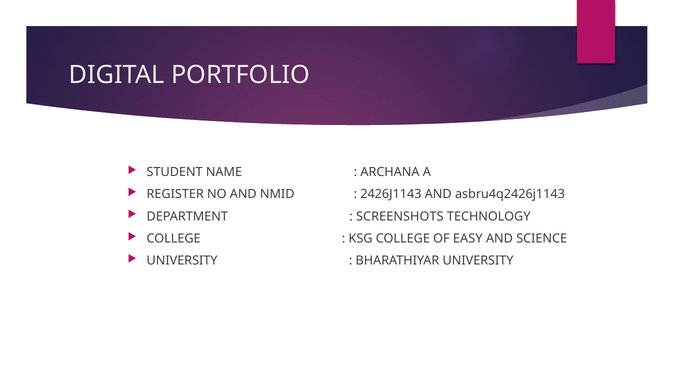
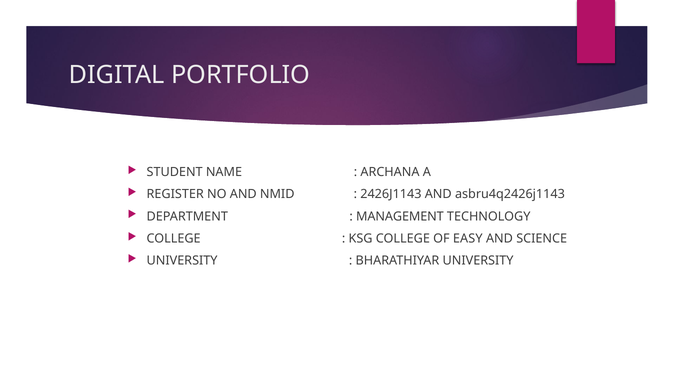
SCREENSHOTS: SCREENSHOTS -> MANAGEMENT
